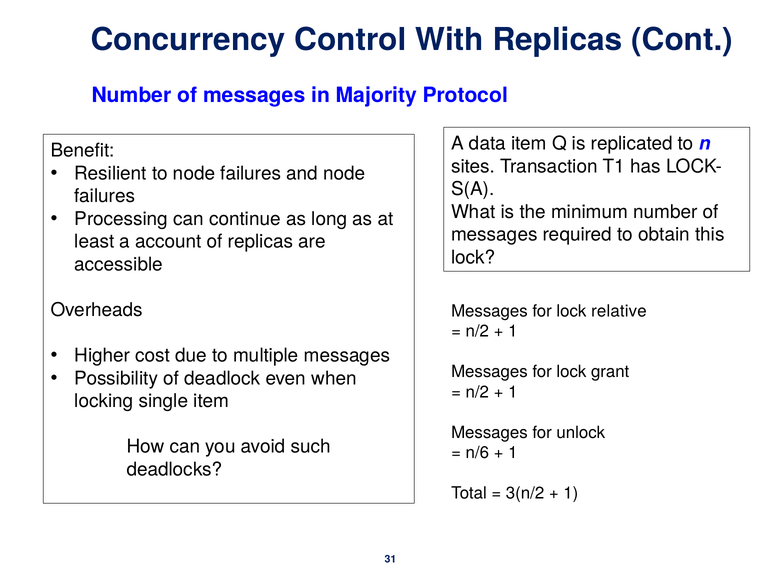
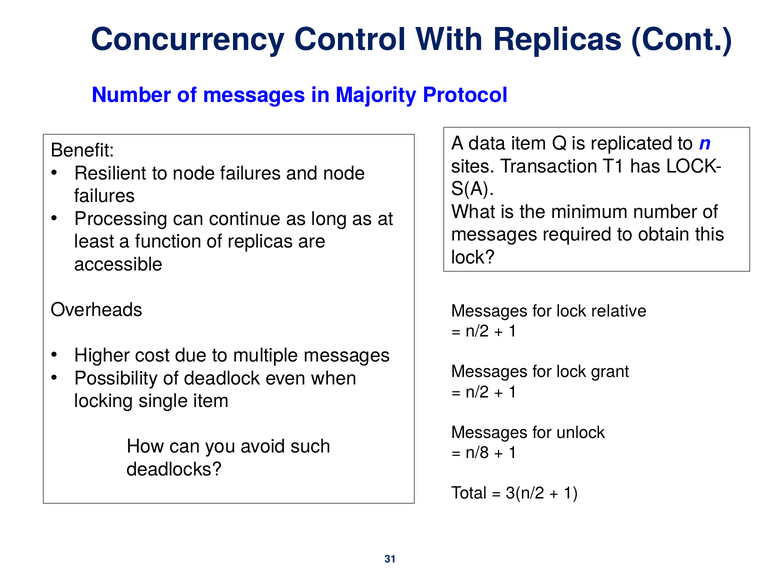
account: account -> function
n/6: n/6 -> n/8
